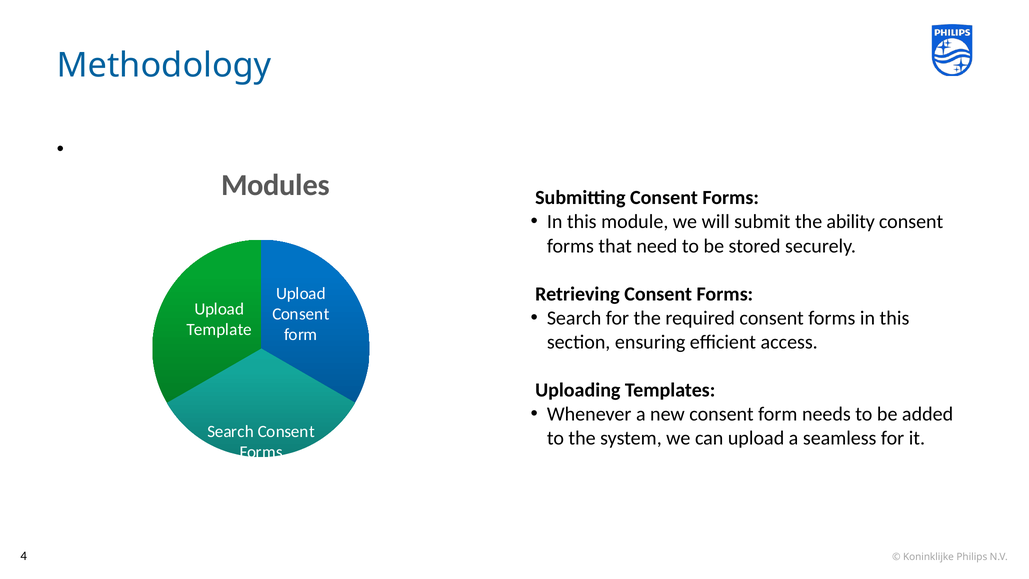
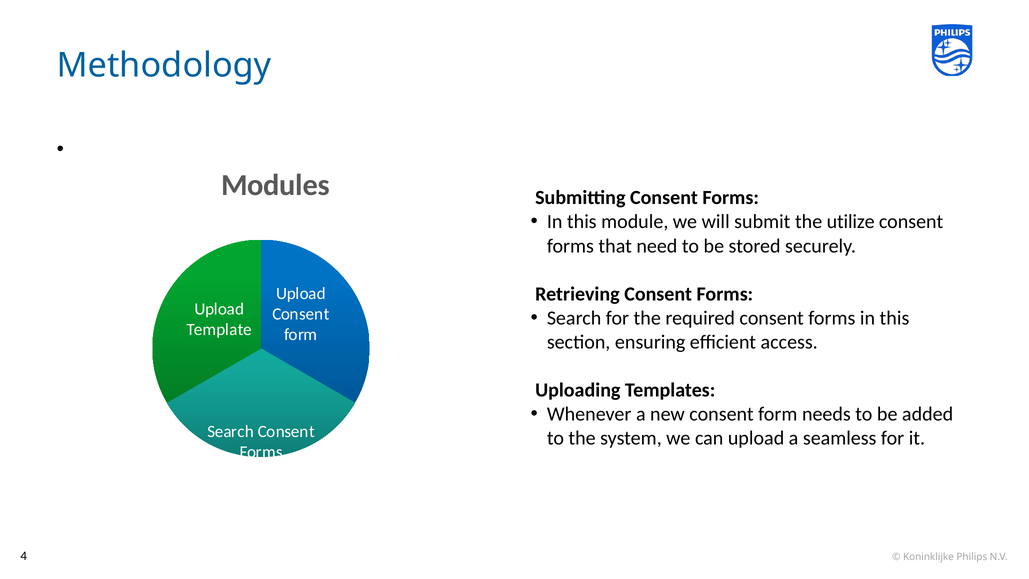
ability: ability -> utilize
